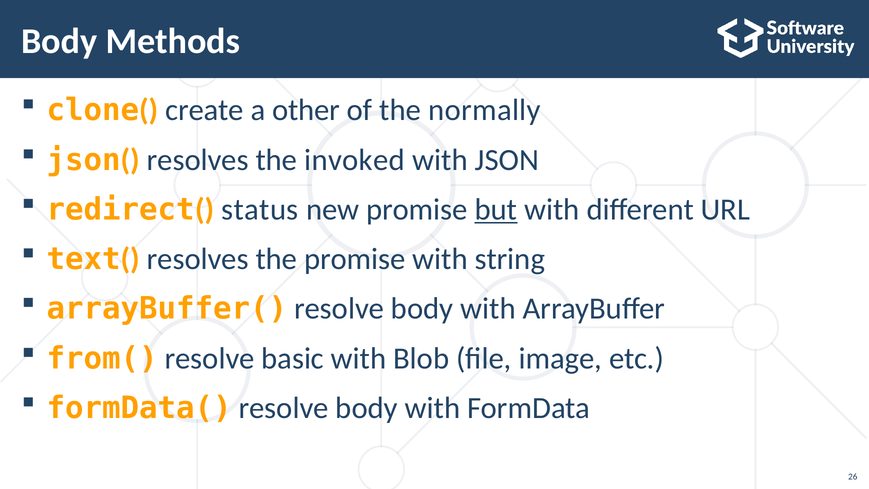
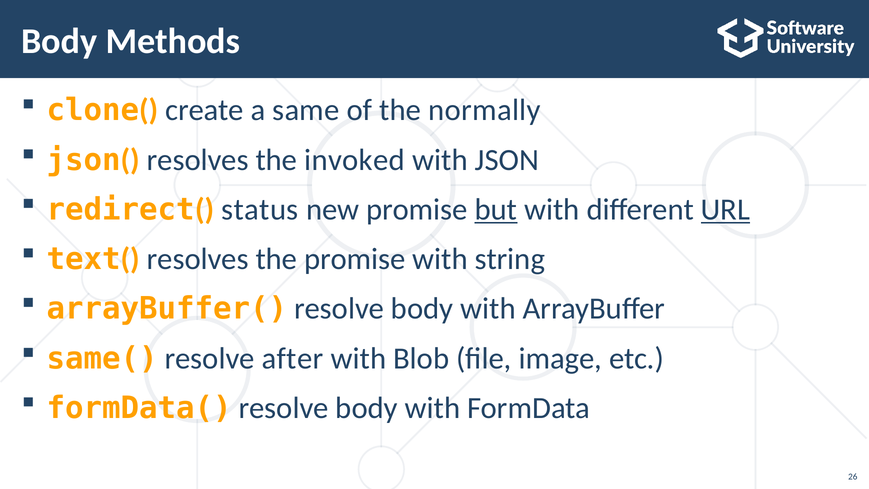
other: other -> same
URL underline: none -> present
from(: from( -> same(
basic: basic -> after
